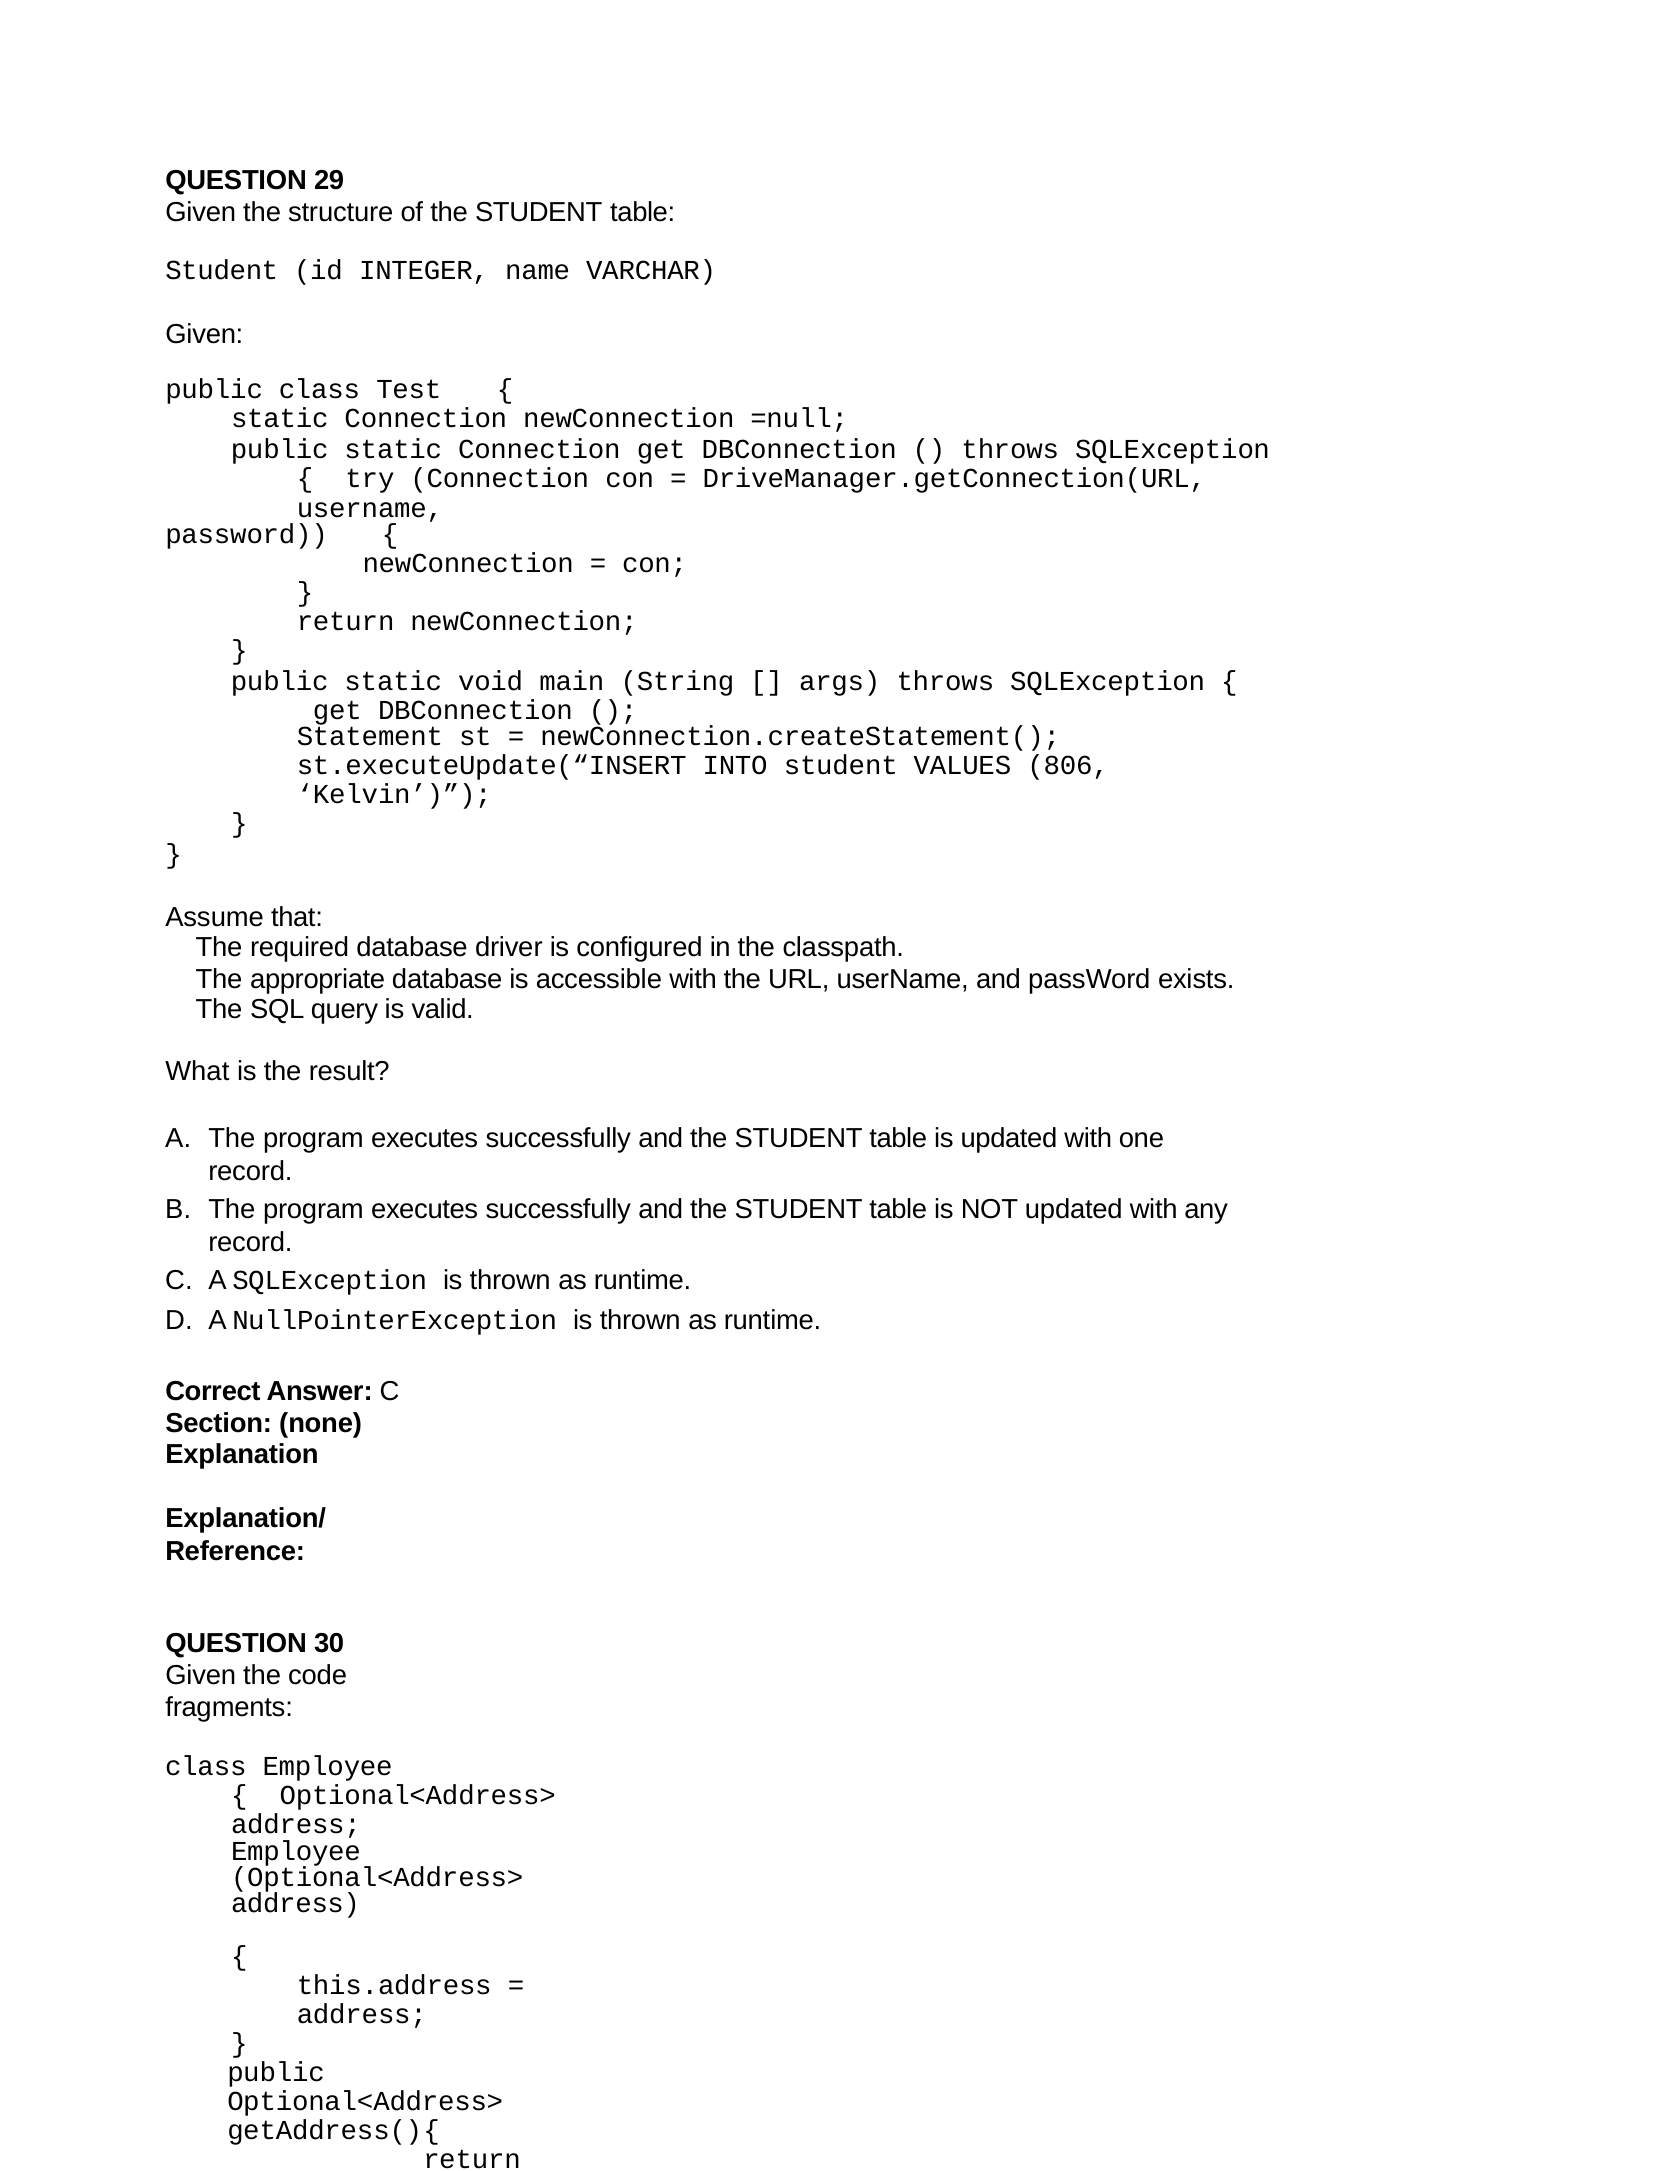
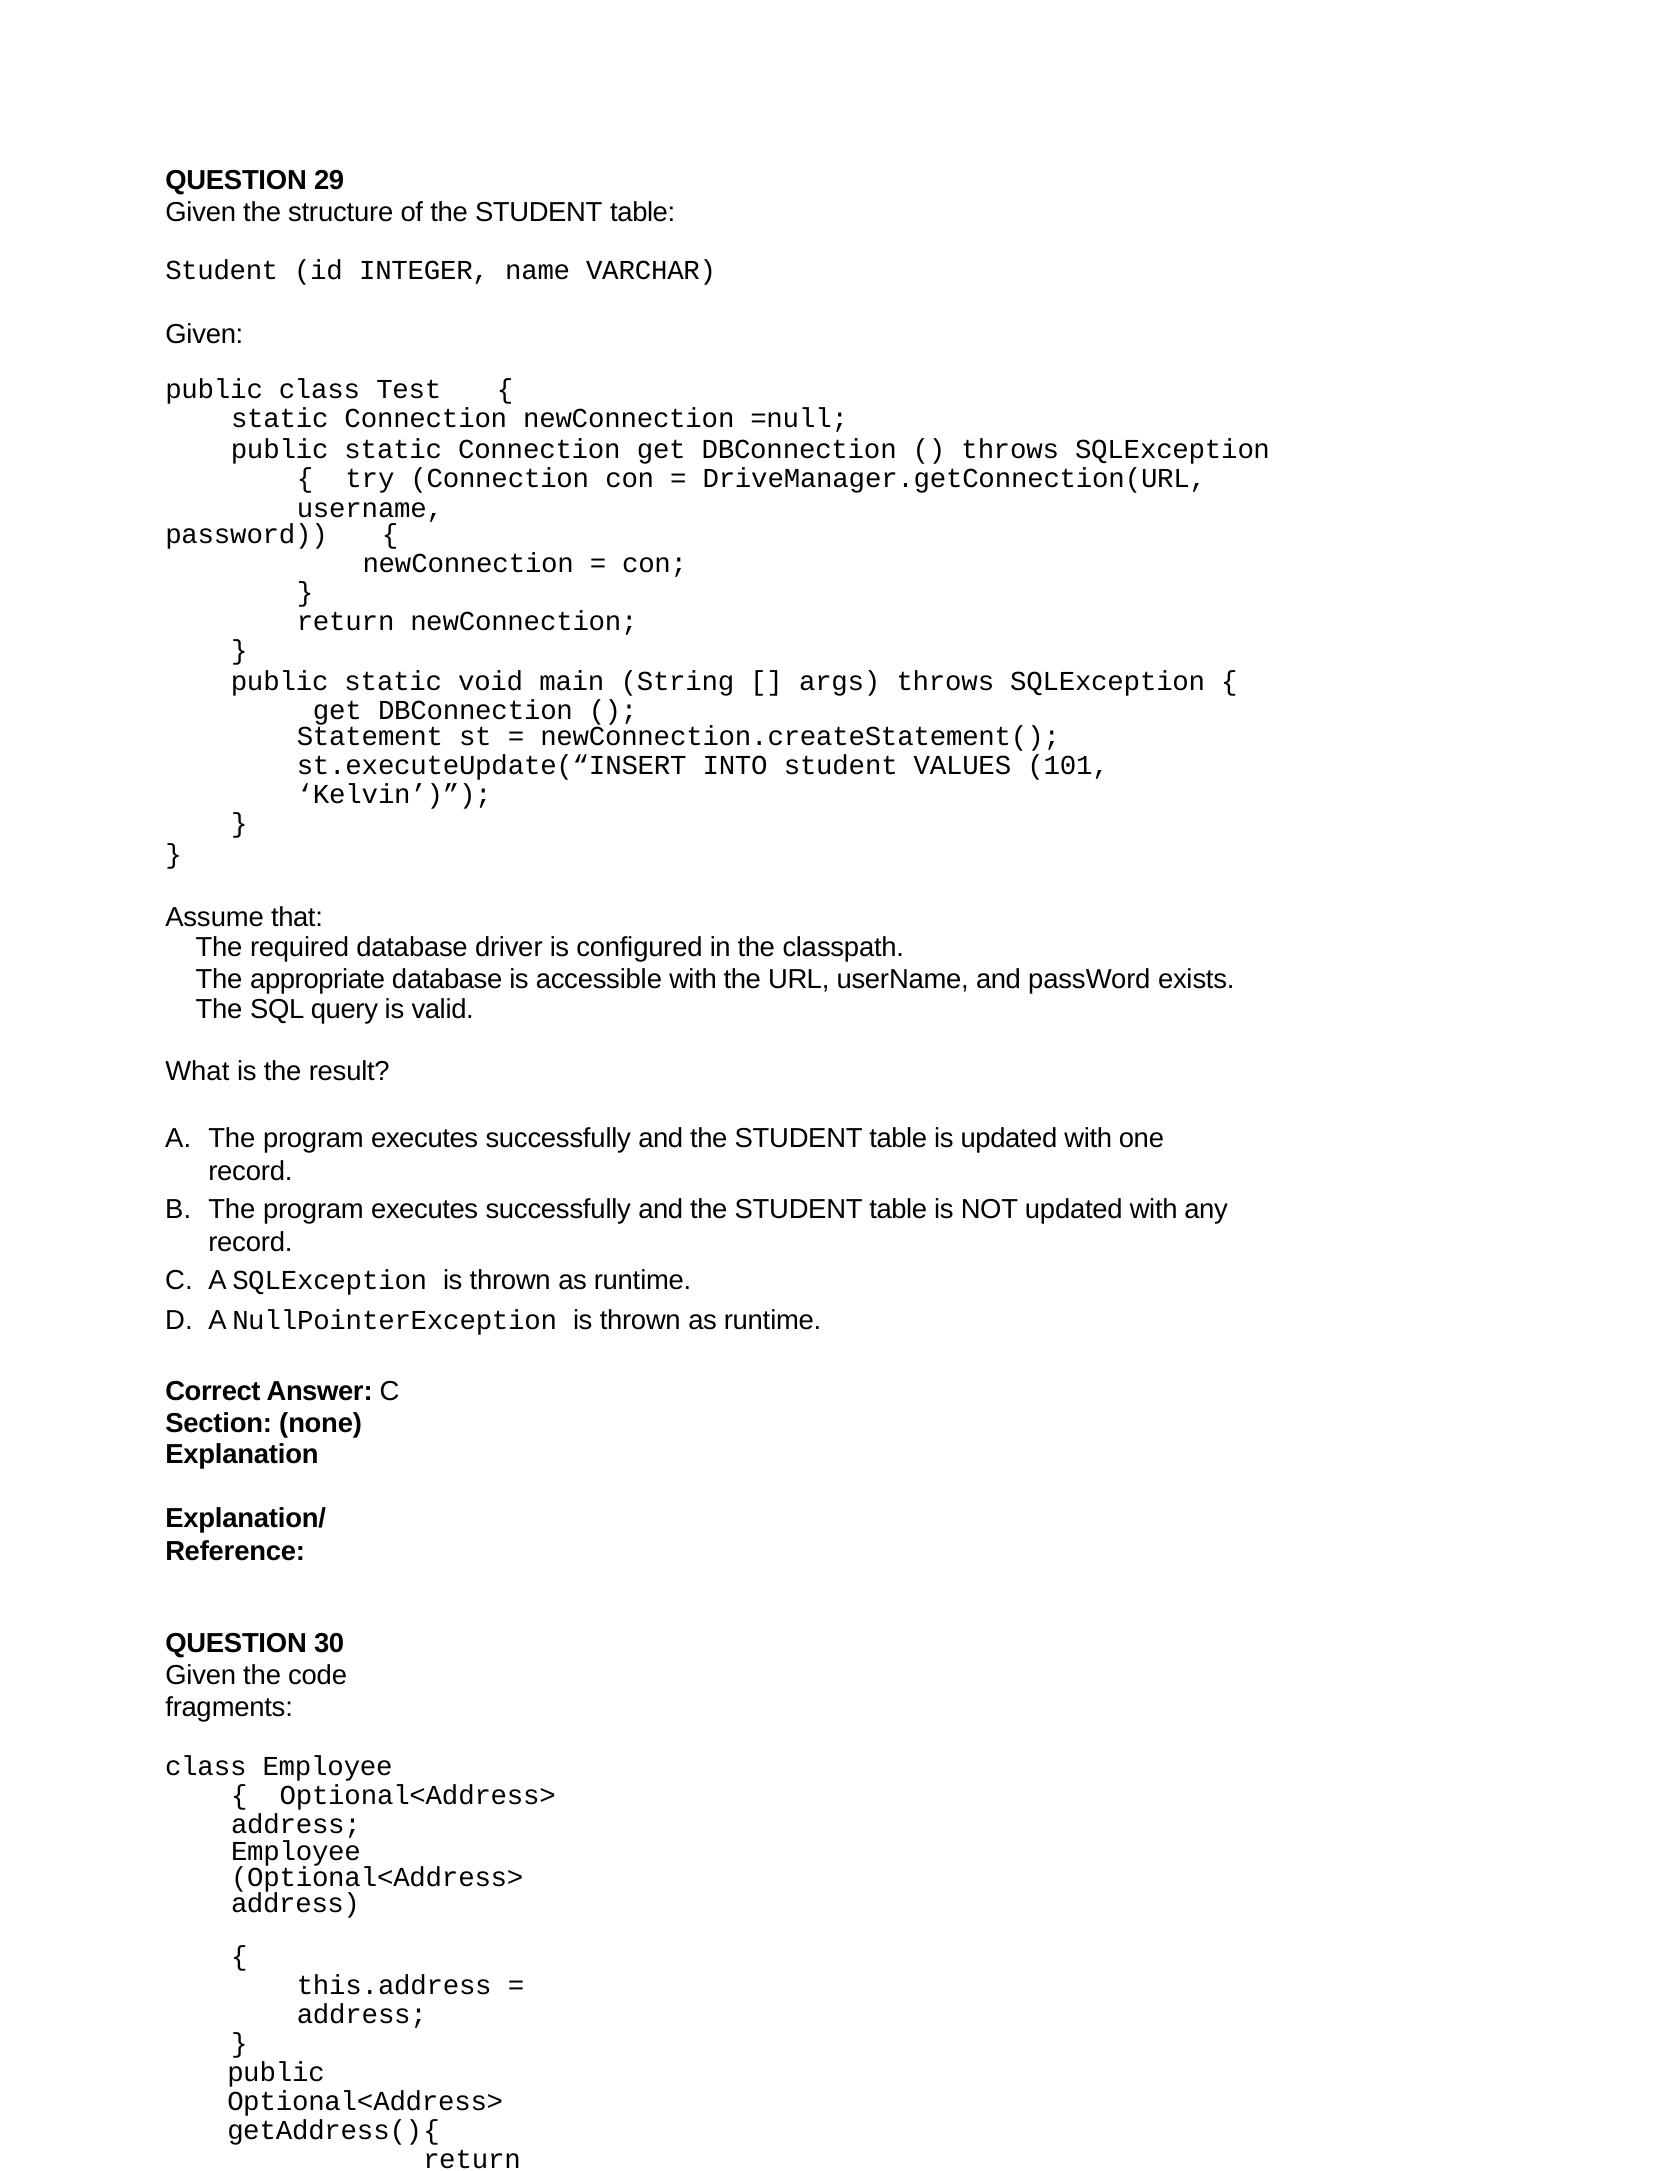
806: 806 -> 101
